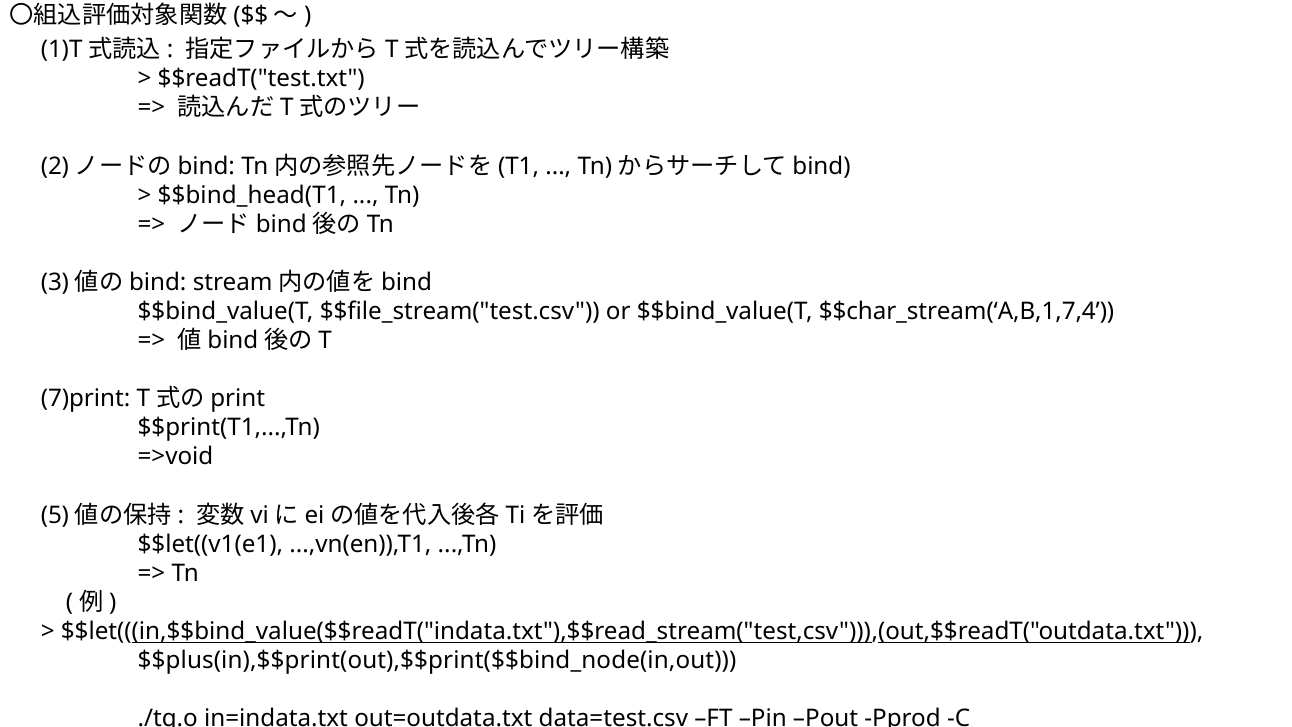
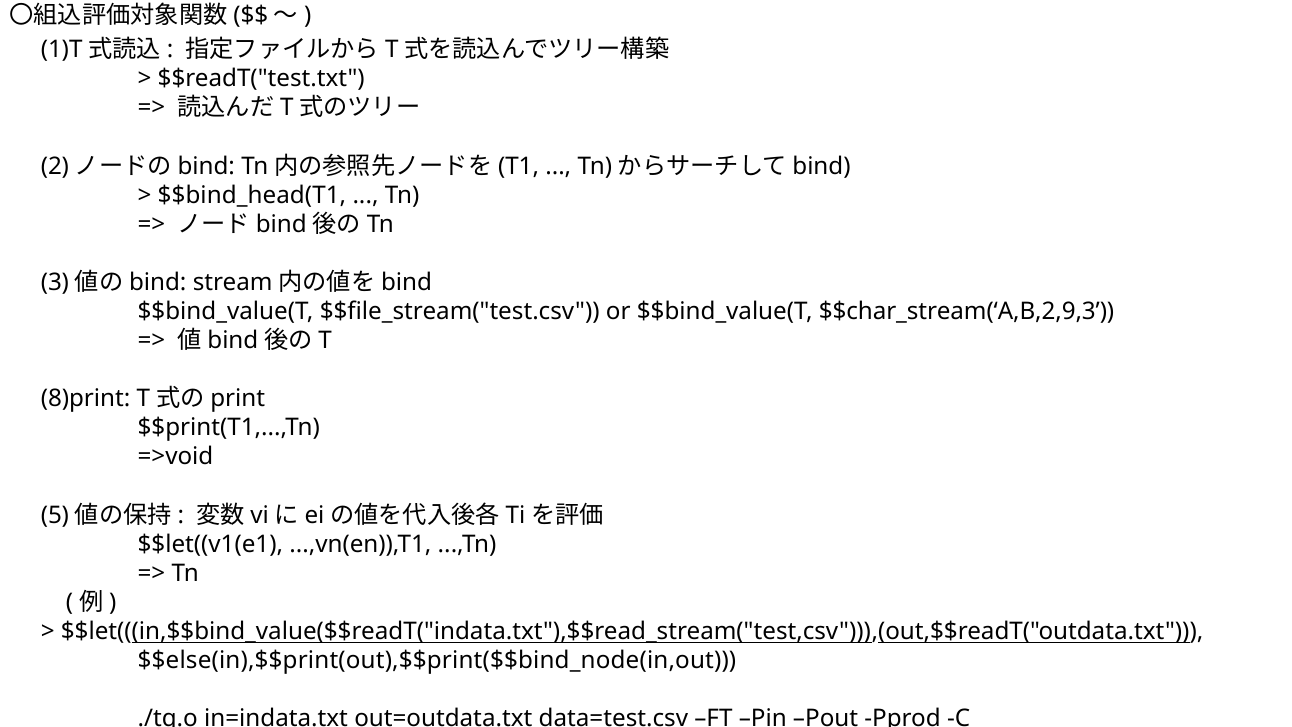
$$char_stream(‘A,B,1,7,4: $$char_stream(‘A,B,1,7,4 -> $$char_stream(‘A,B,2,9,3
7)print: 7)print -> 8)print
$$plus(in),$$print(out),$$print($$bind_node(in,out: $$plus(in),$$print(out),$$print($$bind_node(in,out -> $$else(in),$$print(out),$$print($$bind_node(in,out
